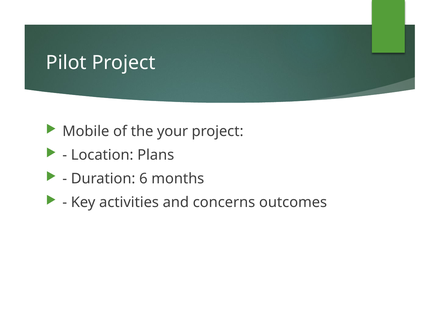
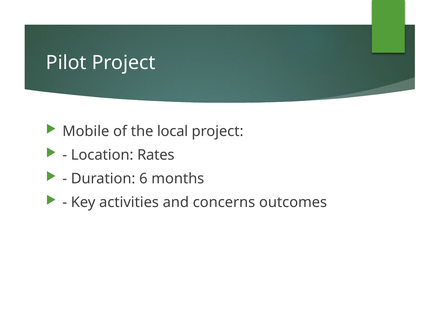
your: your -> local
Plans: Plans -> Rates
